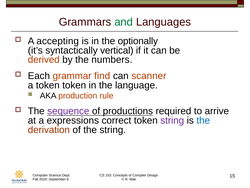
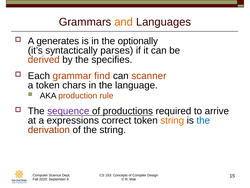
and colour: green -> orange
accepting: accepting -> generates
vertical: vertical -> parses
numbers: numbers -> specifies
token token: token -> chars
string at (172, 120) colour: purple -> orange
